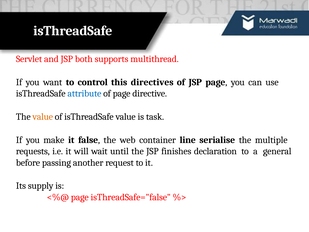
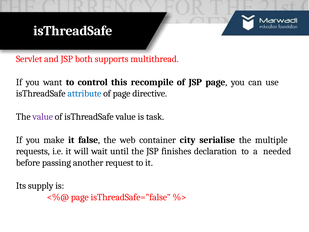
directives: directives -> recompile
value at (43, 117) colour: orange -> purple
line: line -> city
general: general -> needed
